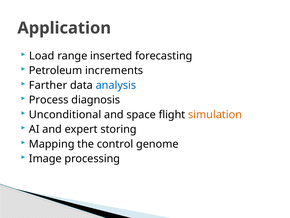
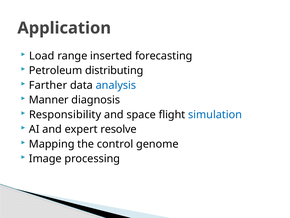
increments: increments -> distributing
Process: Process -> Manner
Unconditional: Unconditional -> Responsibility
simulation colour: orange -> blue
storing: storing -> resolve
